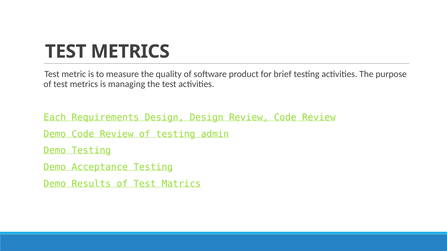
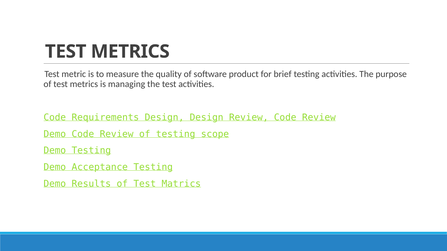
Each at (55, 118): Each -> Code
admin: admin -> scope
